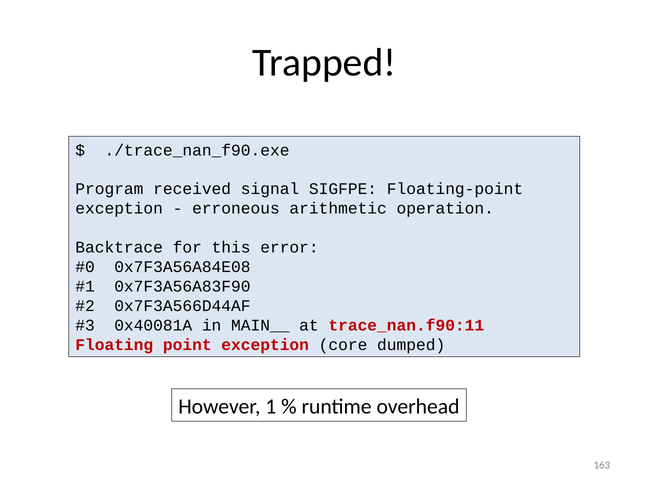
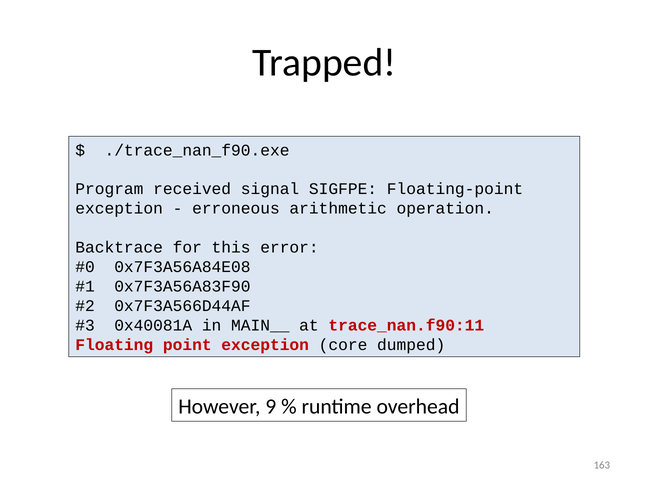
1: 1 -> 9
